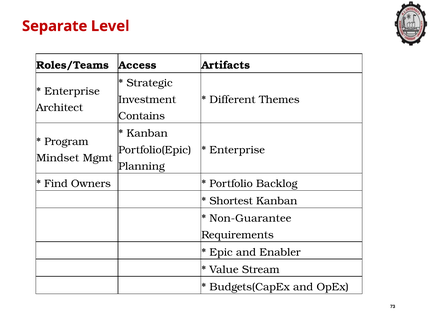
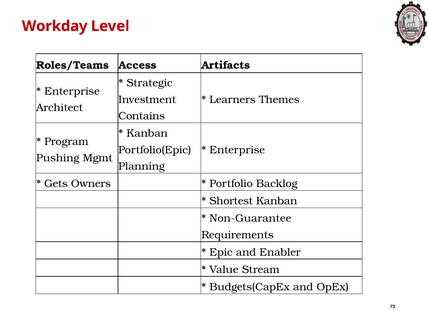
Separate: Separate -> Workday
Different: Different -> Learners
Mindset: Mindset -> Pushing
Find: Find -> Gets
